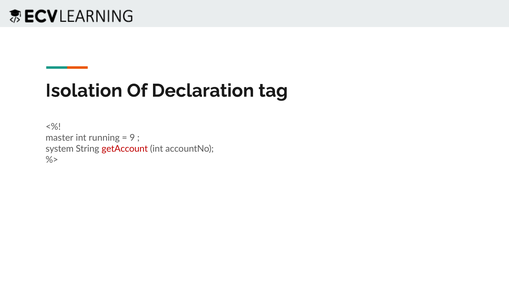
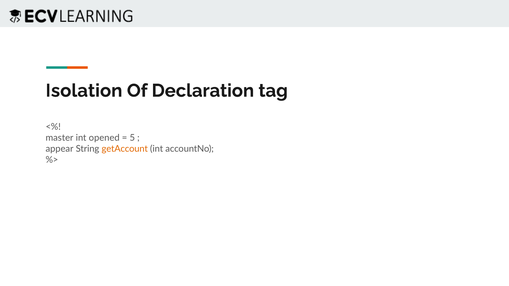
running: running -> opened
9: 9 -> 5
system: system -> appear
getAccount colour: red -> orange
